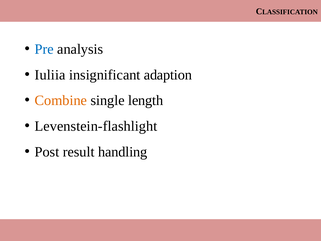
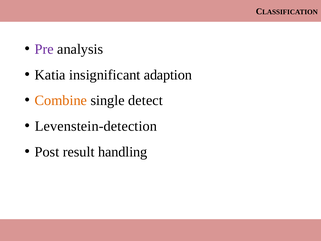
Pre colour: blue -> purple
Iuliia at (50, 75): Iuliia -> Katia
length: length -> detect
Levenstein-flashlight: Levenstein-flashlight -> Levenstein-detection
